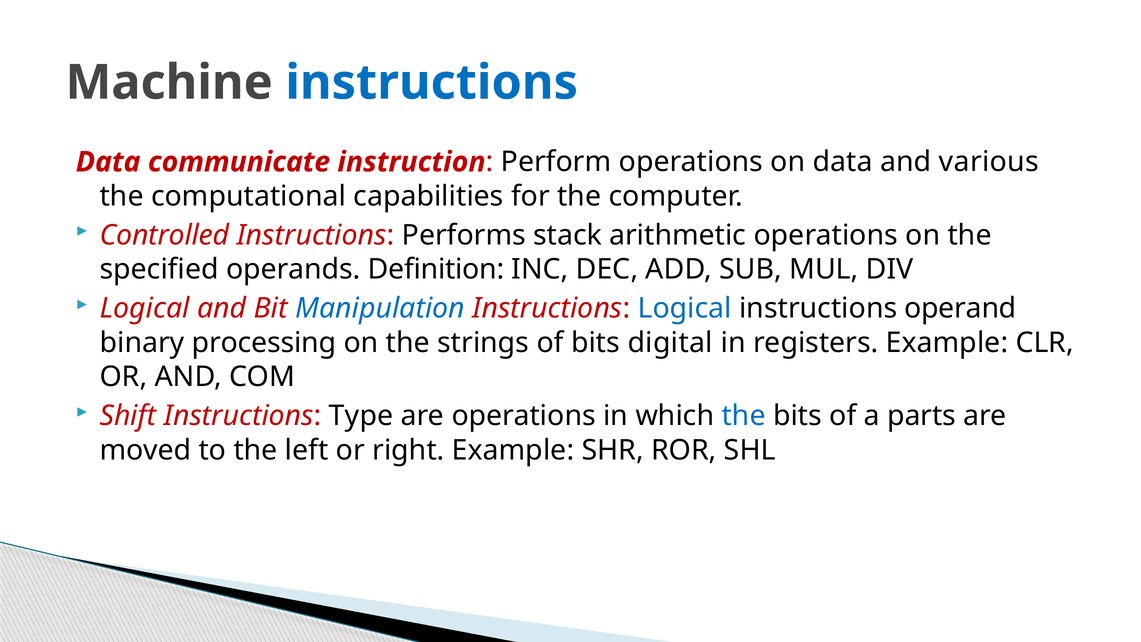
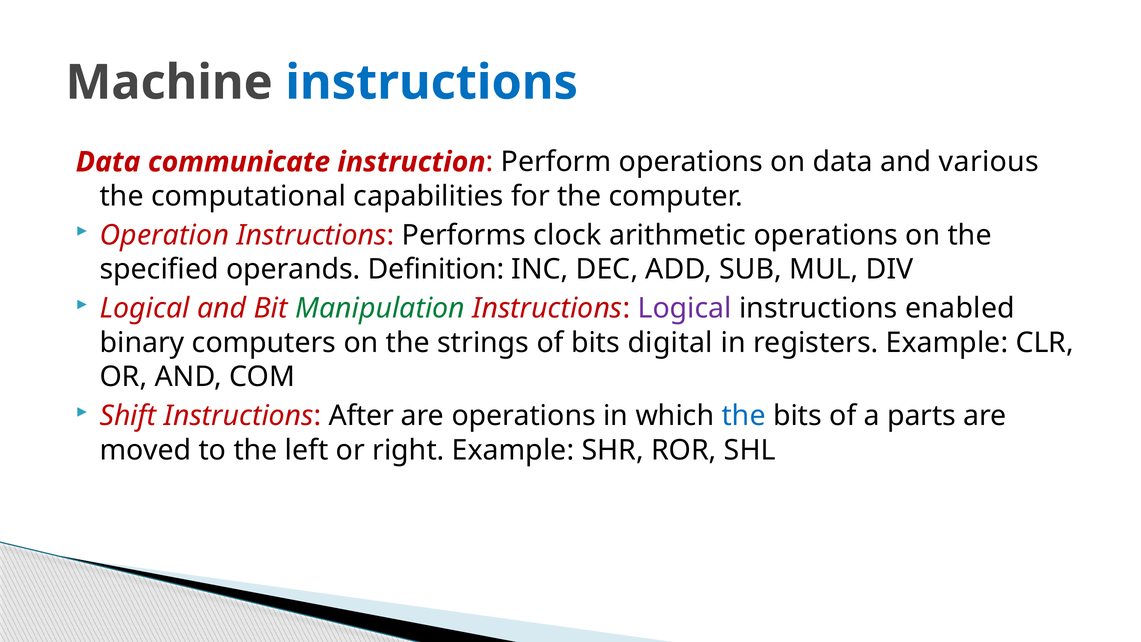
Controlled: Controlled -> Operation
stack: stack -> clock
Manipulation colour: blue -> green
Logical at (685, 308) colour: blue -> purple
operand: operand -> enabled
processing: processing -> computers
Type: Type -> After
